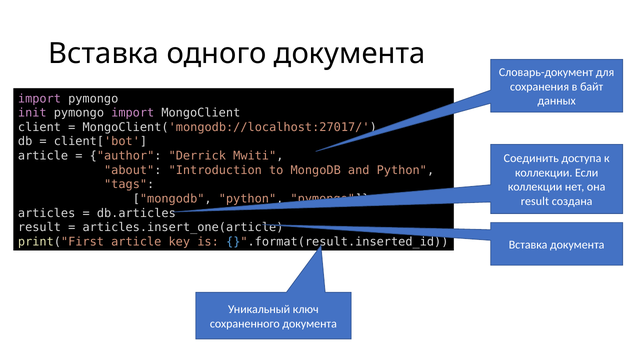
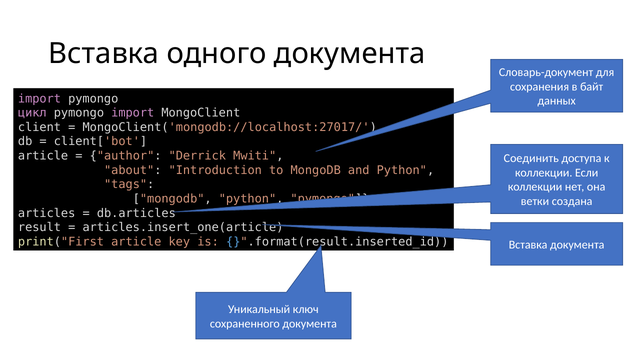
init: init -> цикл
result at (535, 201): result -> ветки
